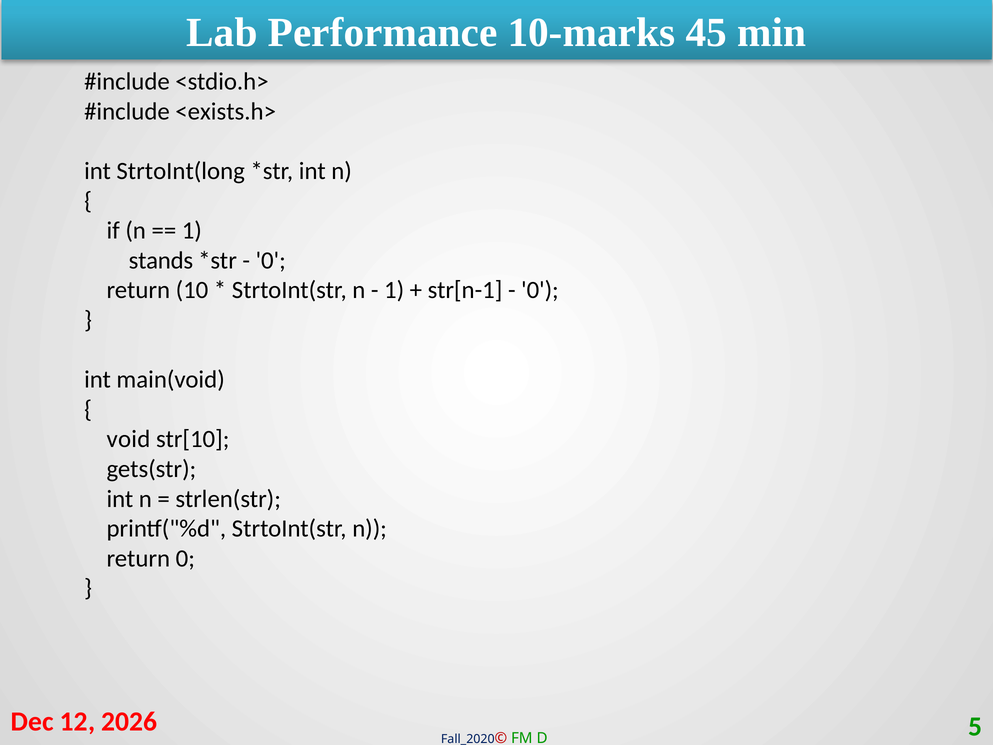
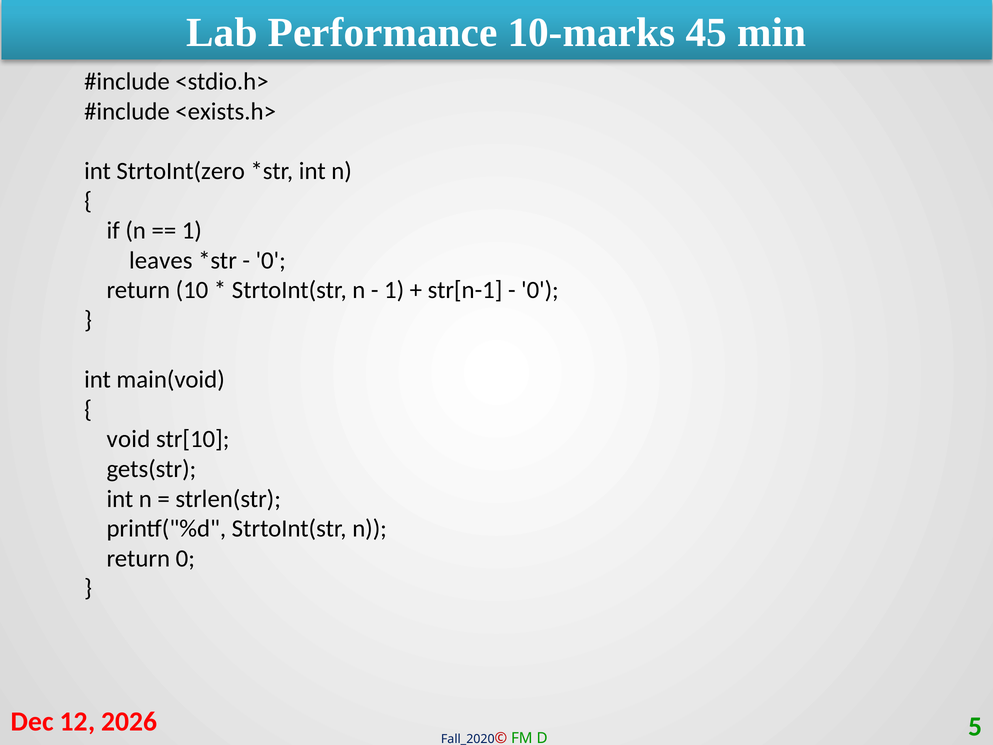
StrtoInt(long: StrtoInt(long -> StrtoInt(zero
stands: stands -> leaves
